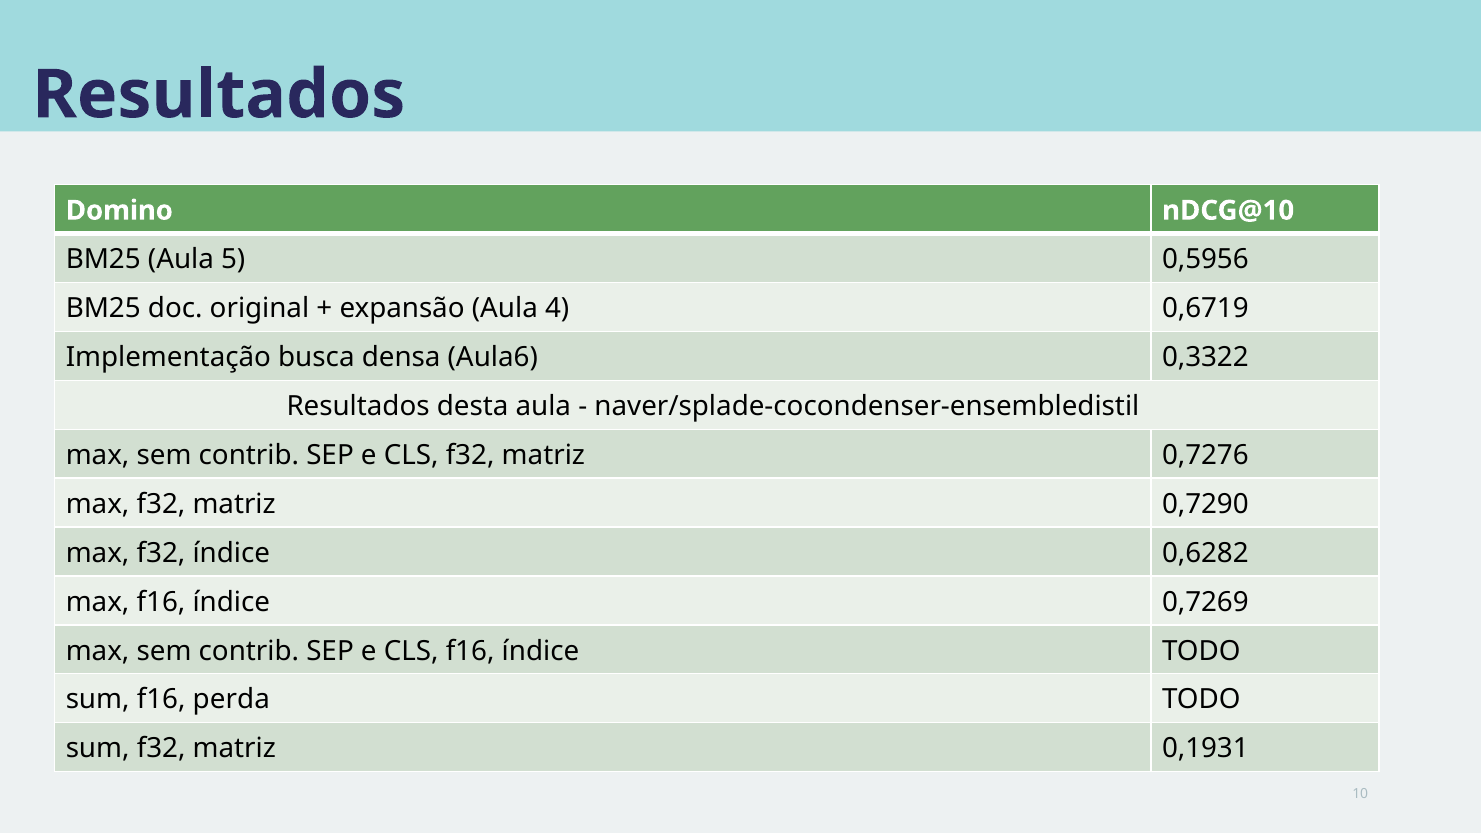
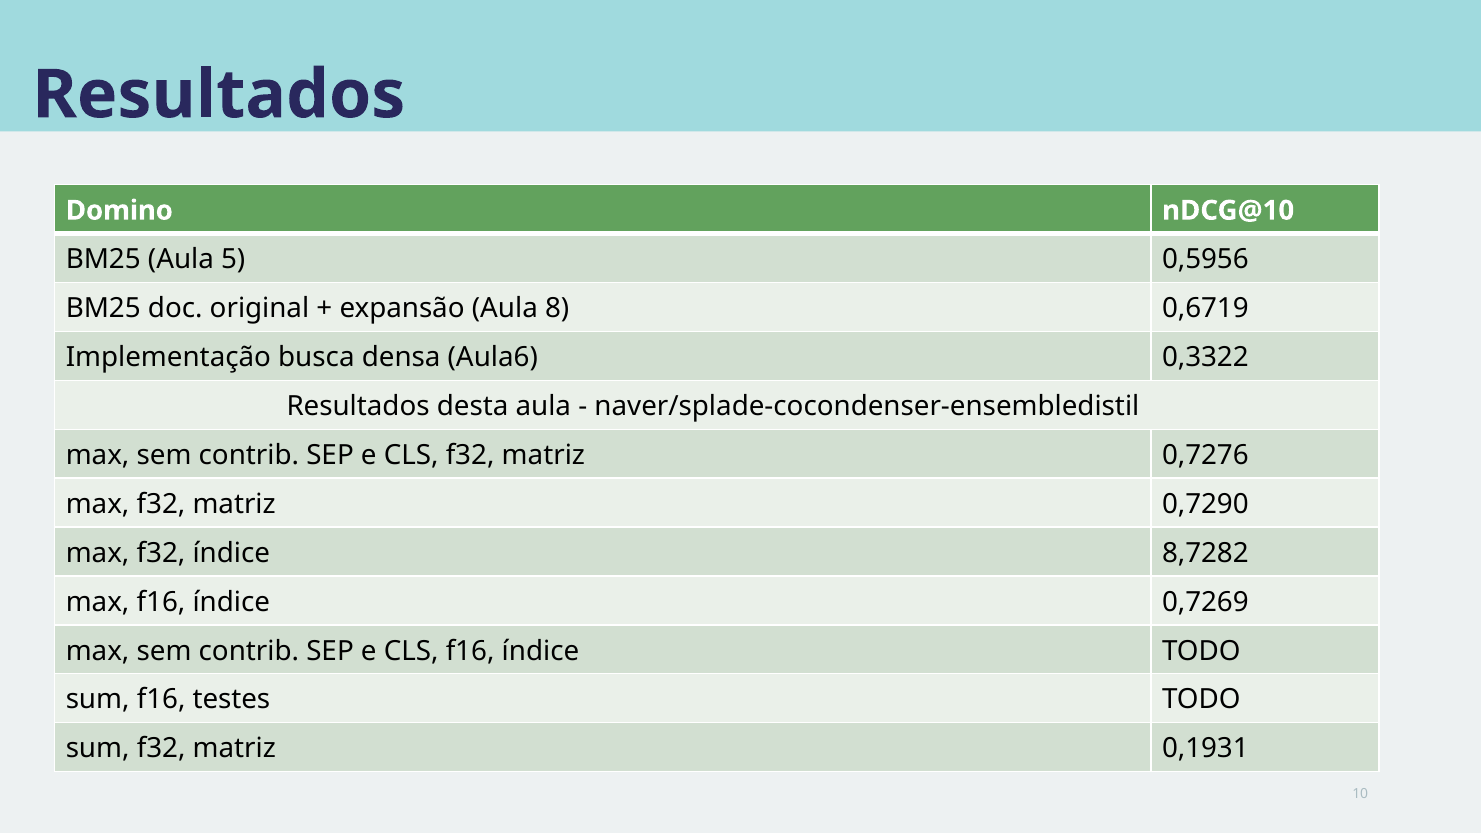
4: 4 -> 8
0,6282: 0,6282 -> 8,7282
perda: perda -> testes
